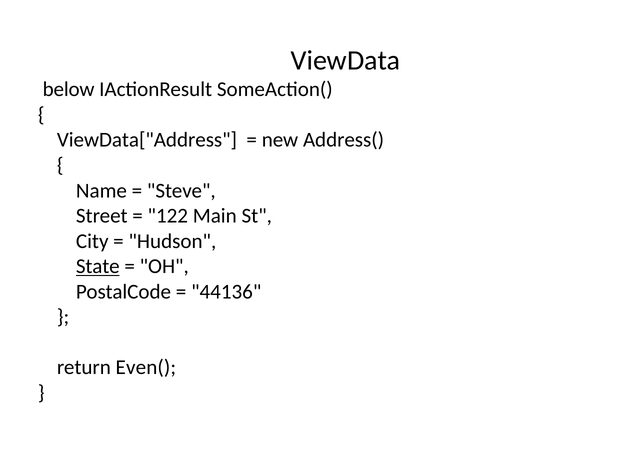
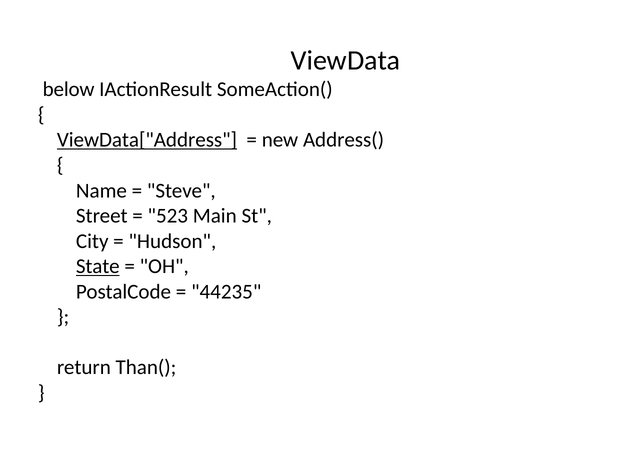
ViewData["Address underline: none -> present
122: 122 -> 523
44136: 44136 -> 44235
Even(: Even( -> Than(
